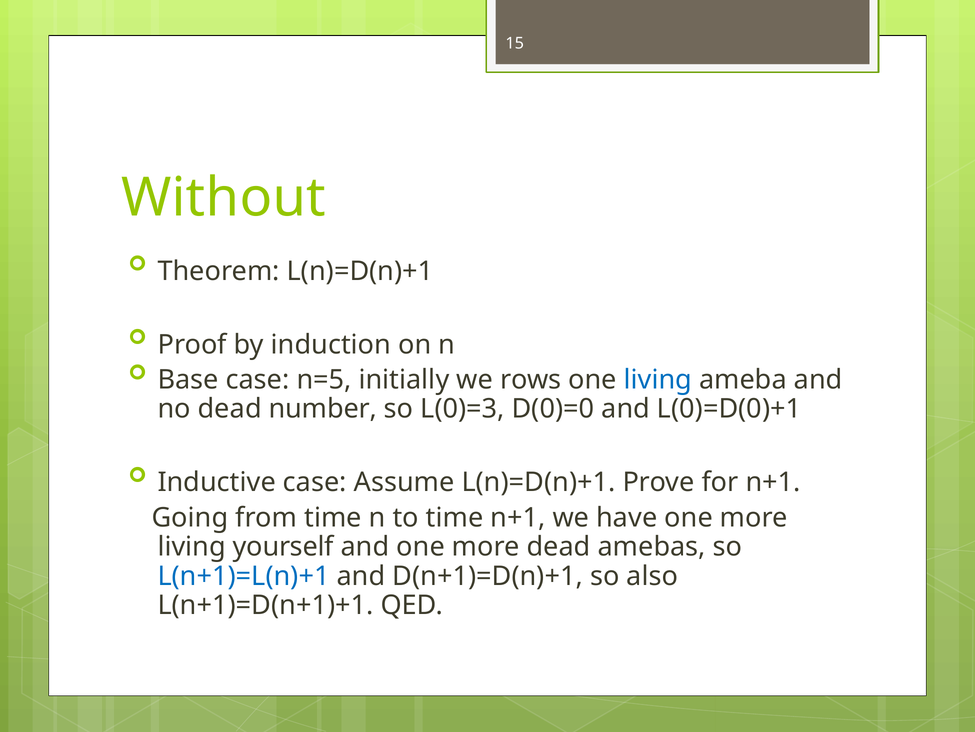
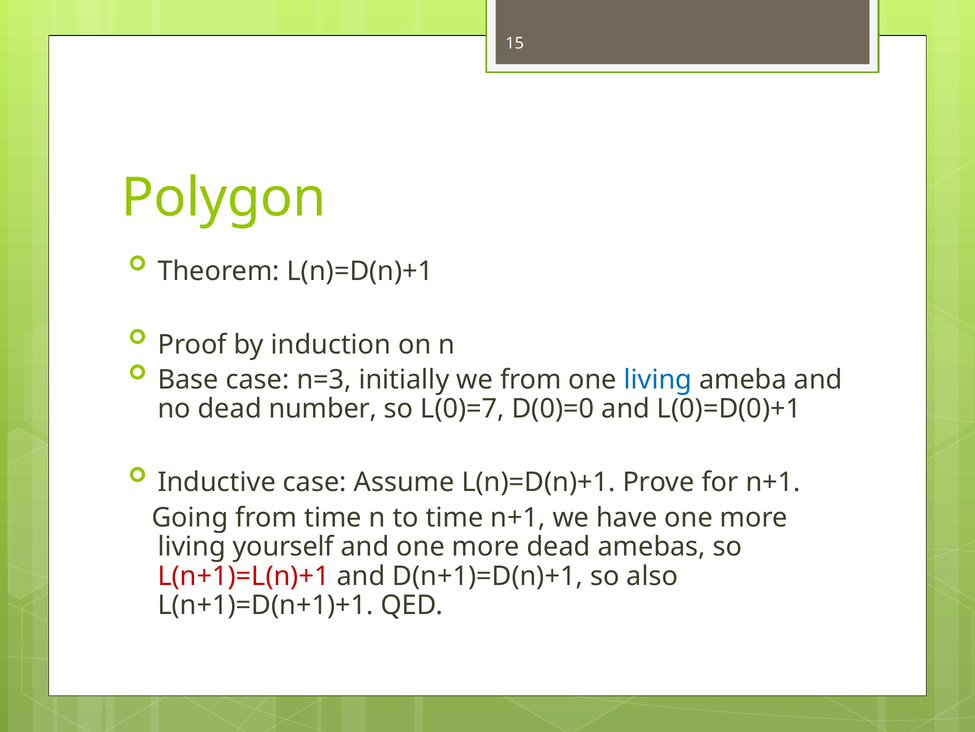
Without: Without -> Polygon
n=5: n=5 -> n=3
we rows: rows -> from
L(0)=3: L(0)=3 -> L(0)=7
L(n+1)=L(n)+1 colour: blue -> red
